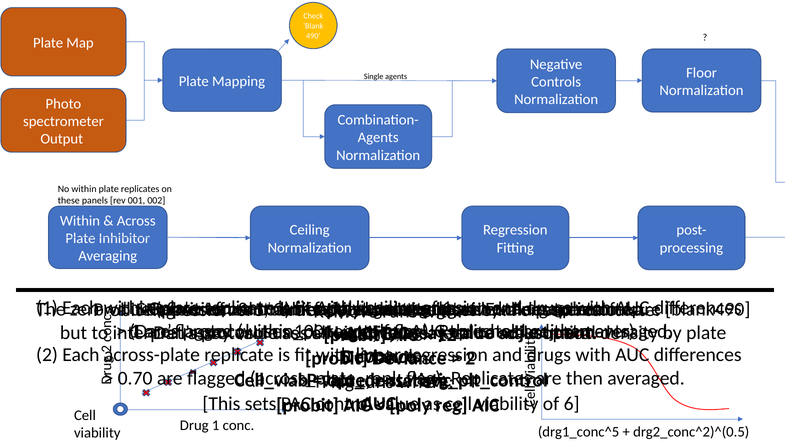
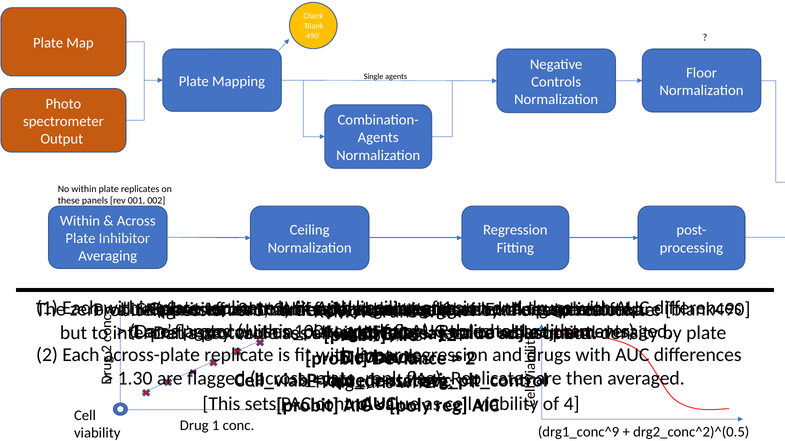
0.70: 0.70 -> 1.30
6: 6 -> 4
drg1_conc^5: drg1_conc^5 -> drg1_conc^9
